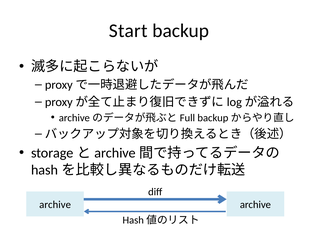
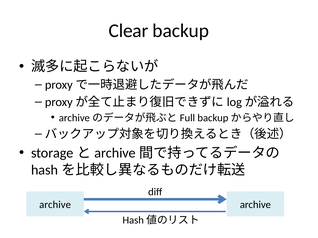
Start: Start -> Clear
